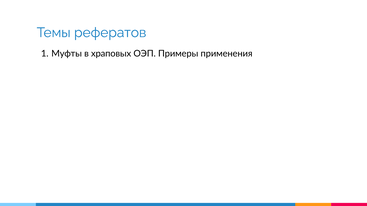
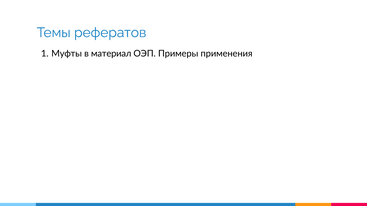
храповых: храповых -> материал
